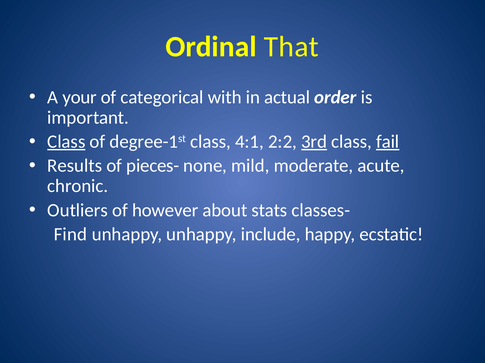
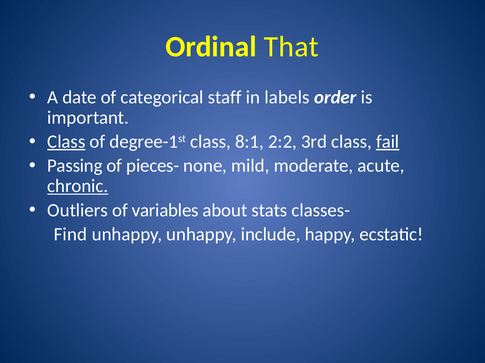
your: your -> date
with: with -> staff
actual: actual -> labels
4:1: 4:1 -> 8:1
3rd underline: present -> none
Results: Results -> Passing
chronic underline: none -> present
however: however -> variables
